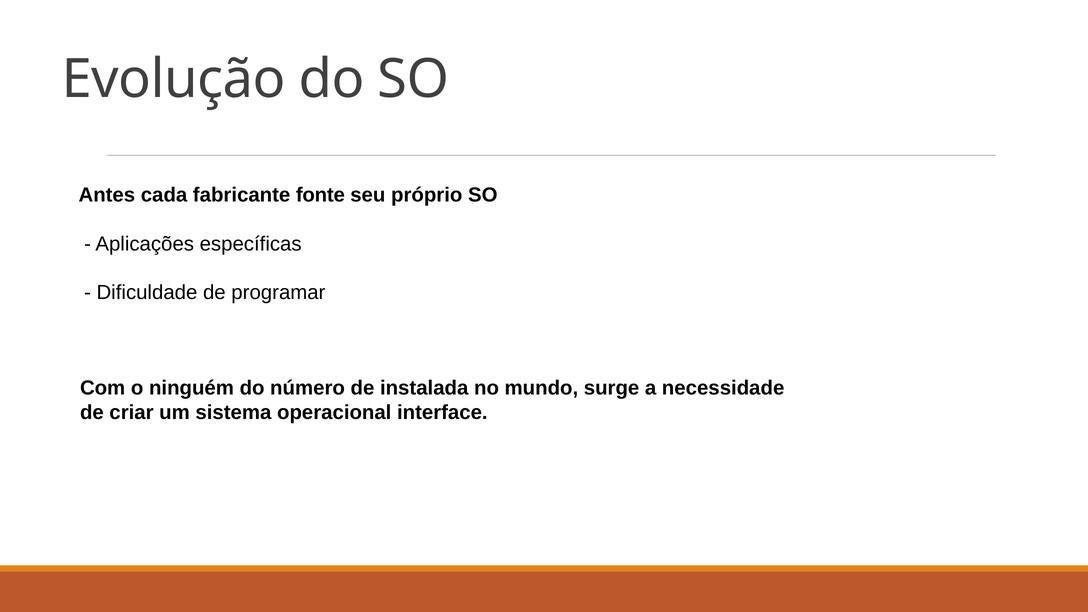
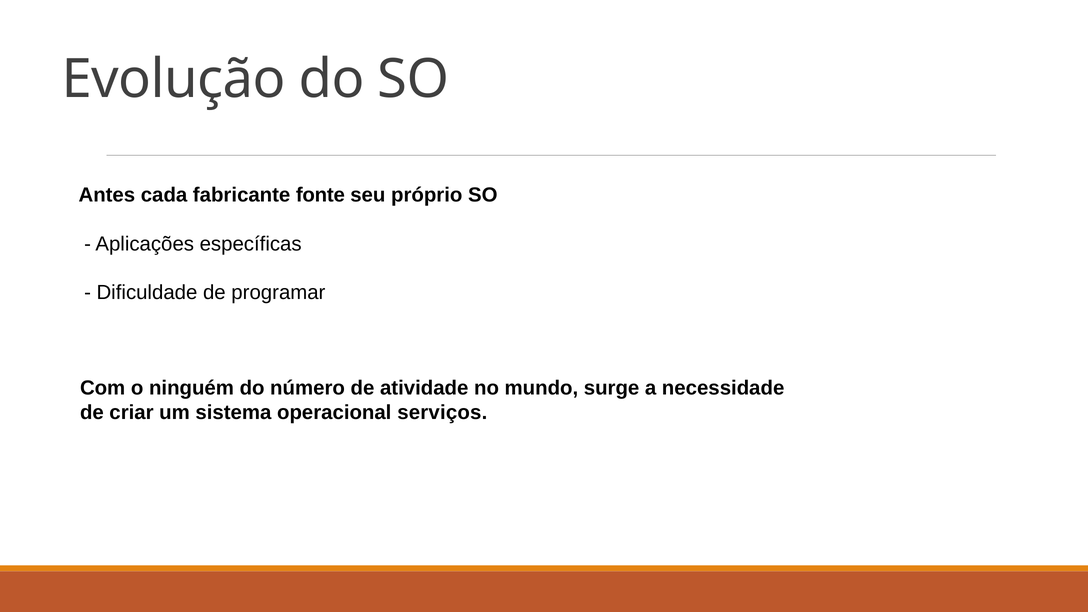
instalada: instalada -> atividade
interface: interface -> serviços
